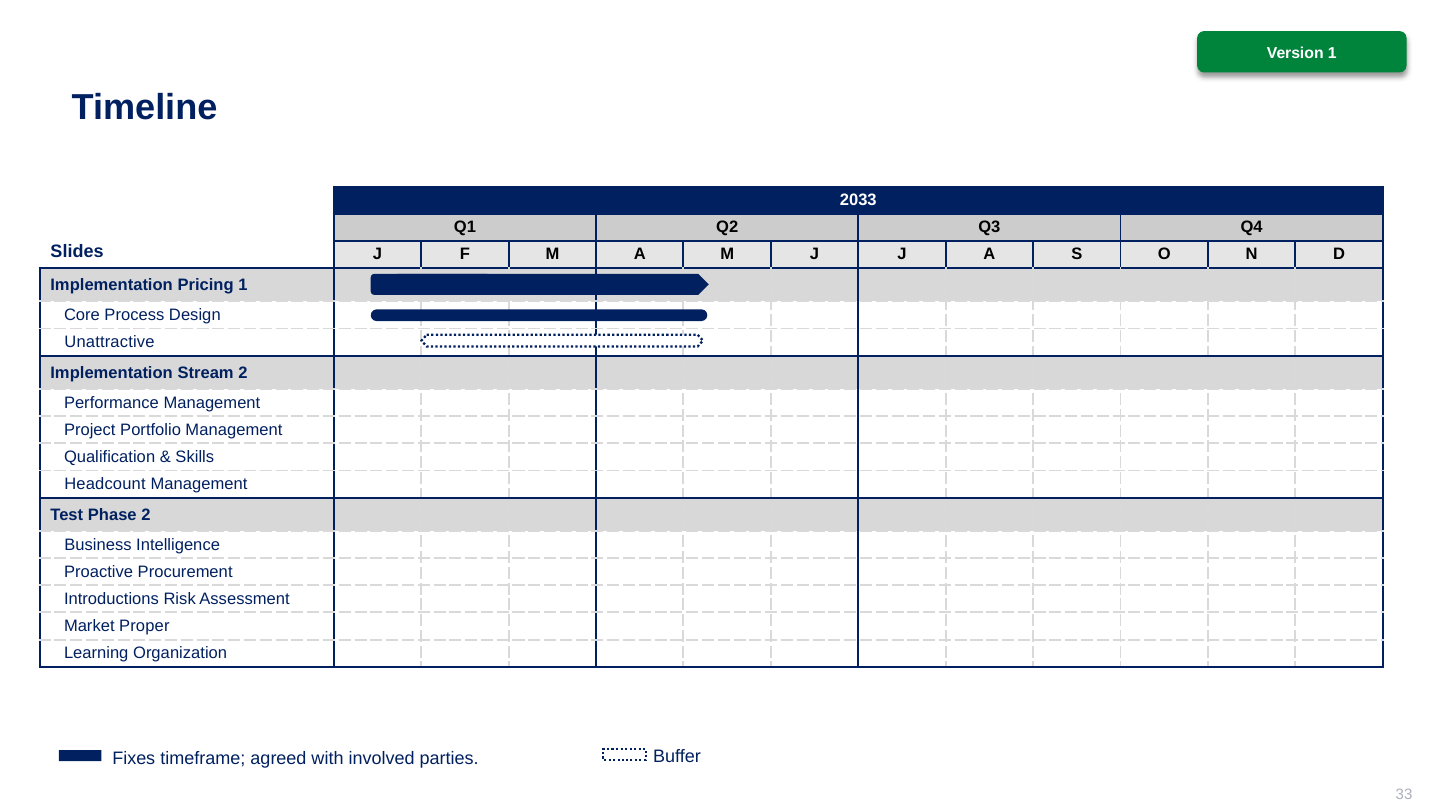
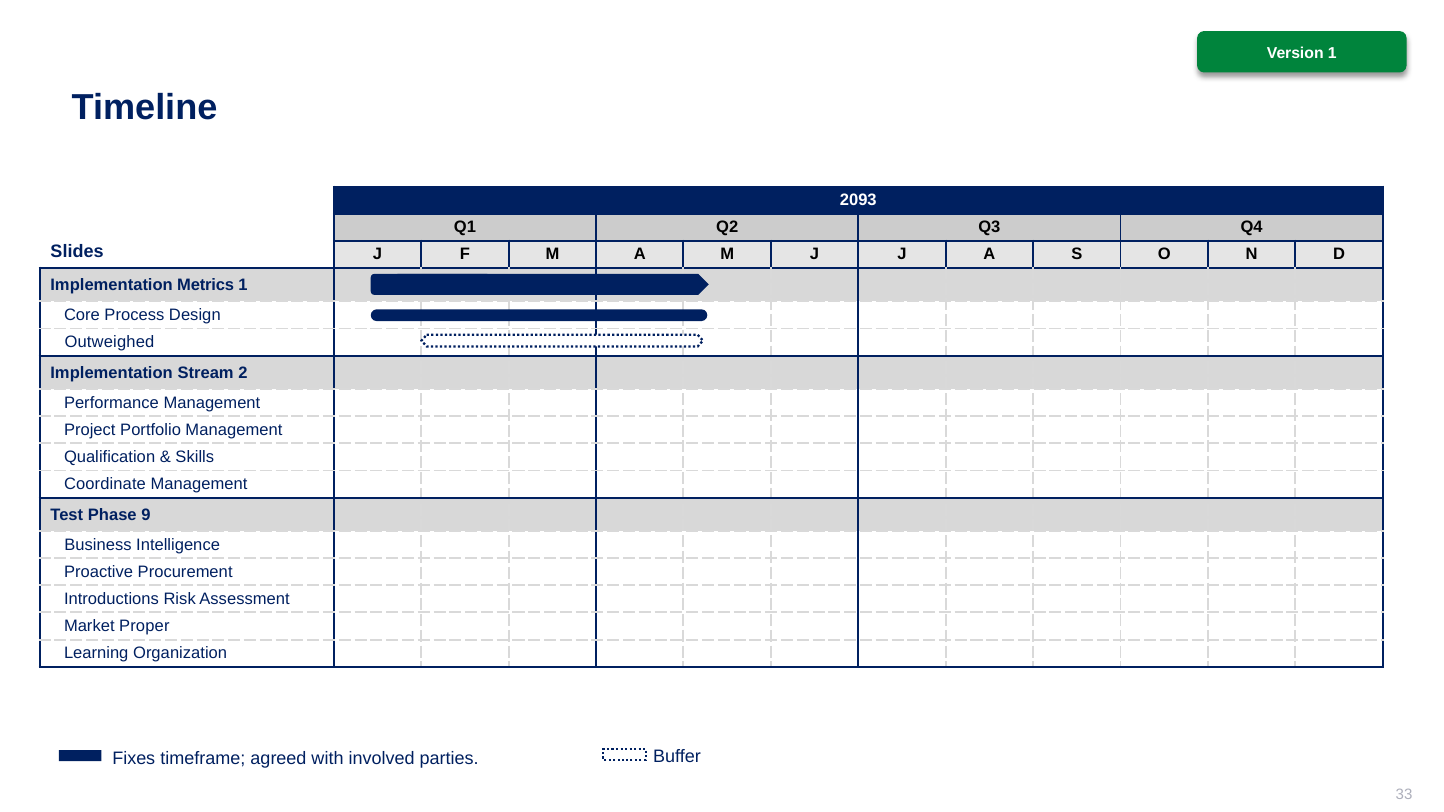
2033: 2033 -> 2093
Pricing: Pricing -> Metrics
Unattractive: Unattractive -> Outweighed
Headcount: Headcount -> Coordinate
Phase 2: 2 -> 9
